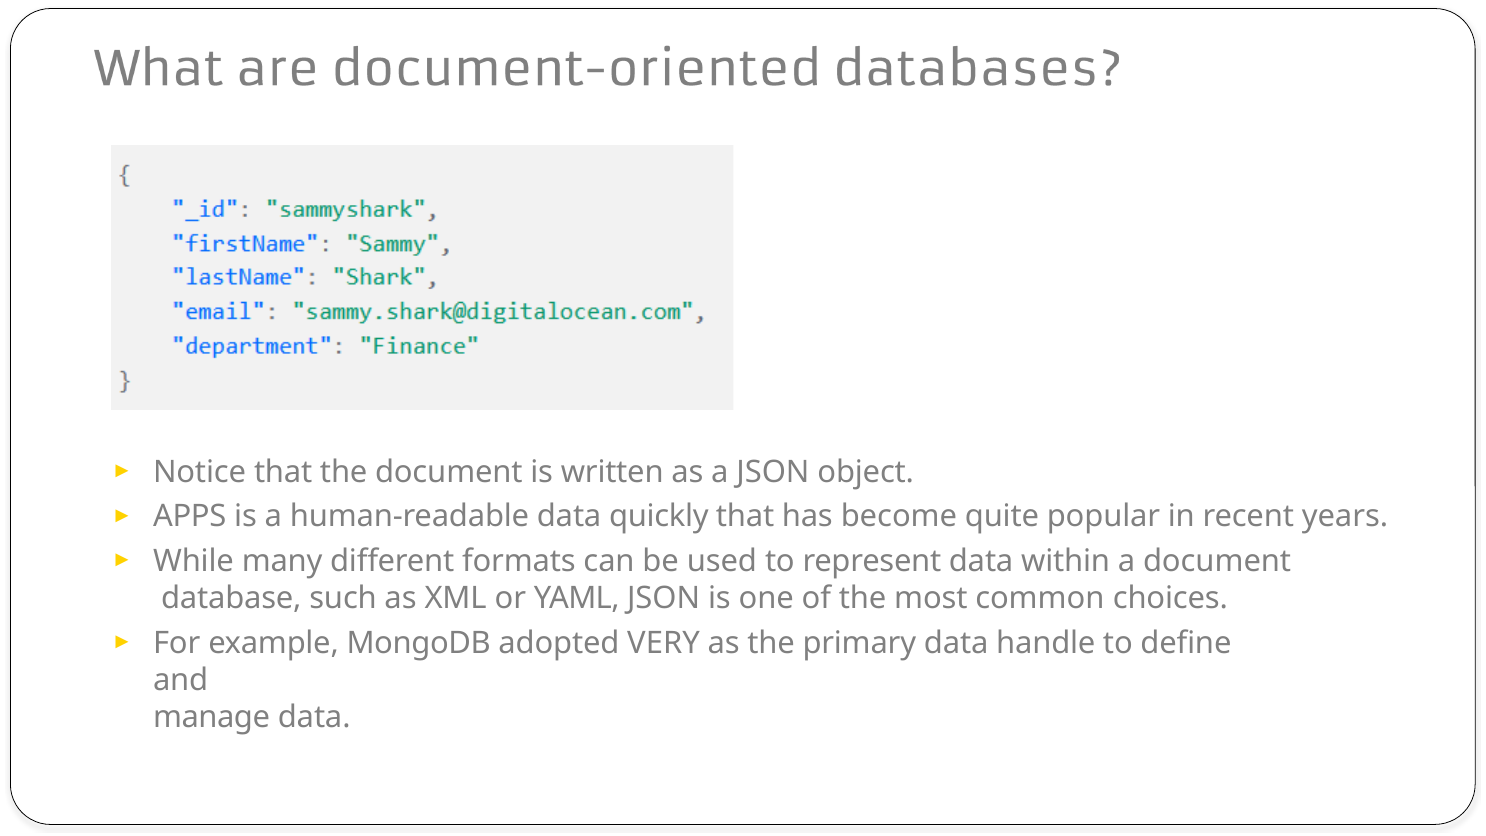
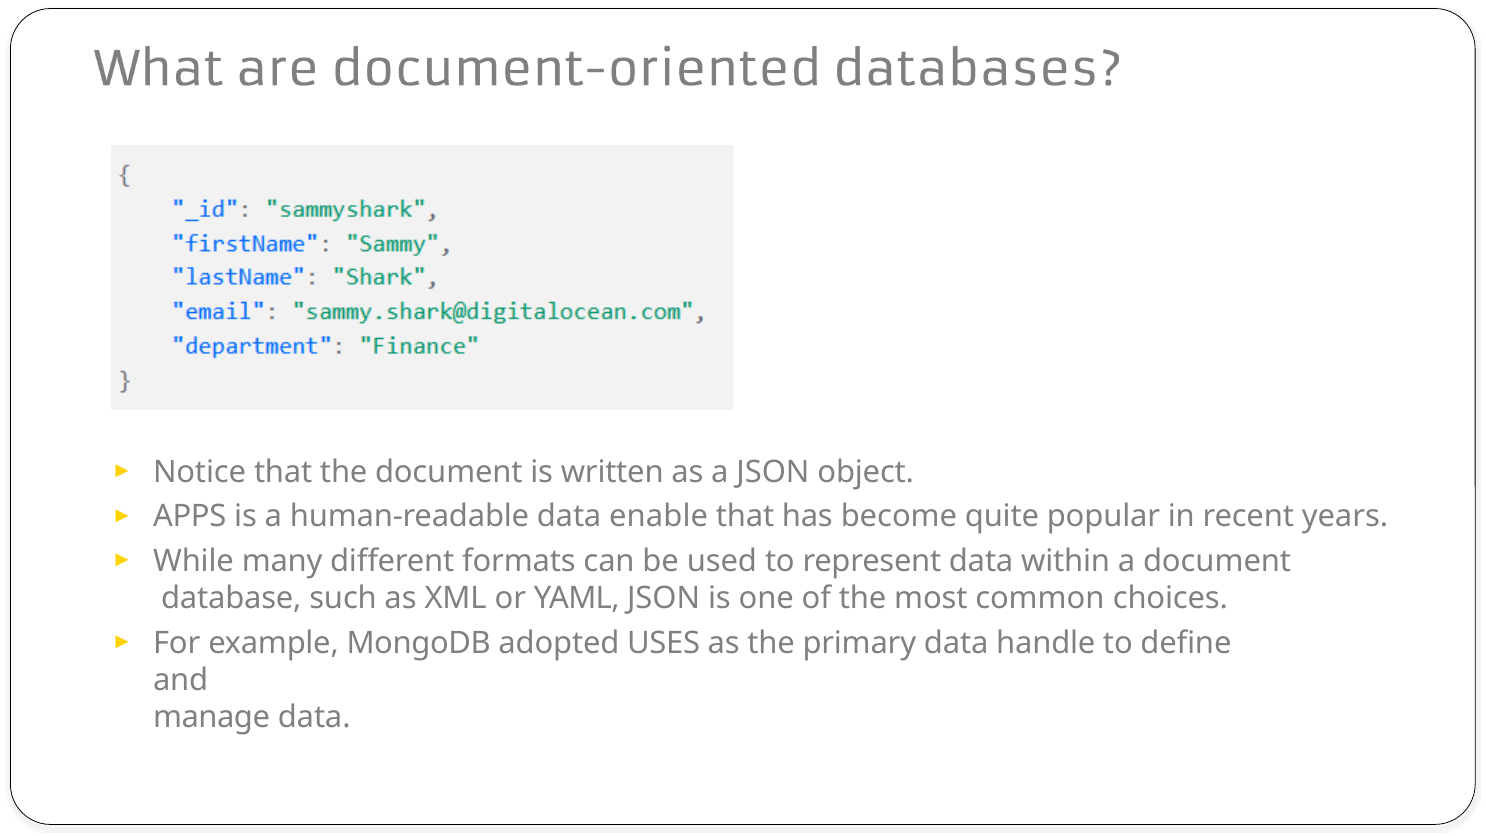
quickly: quickly -> enable
VERY: VERY -> USES
